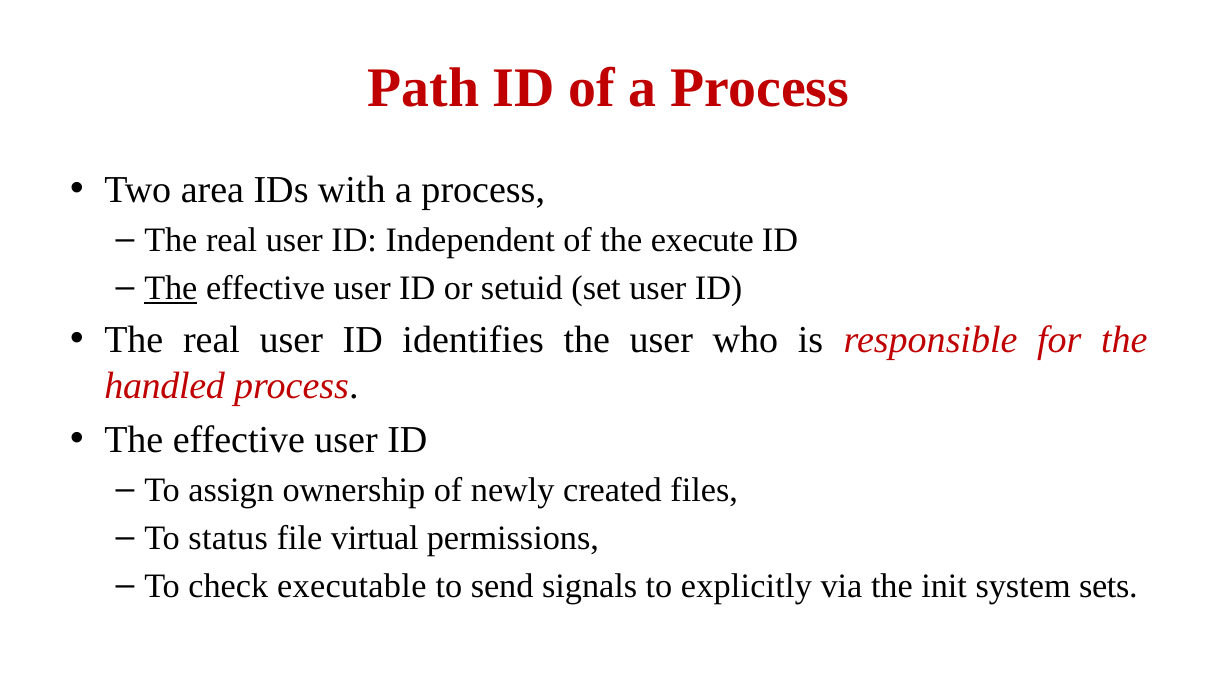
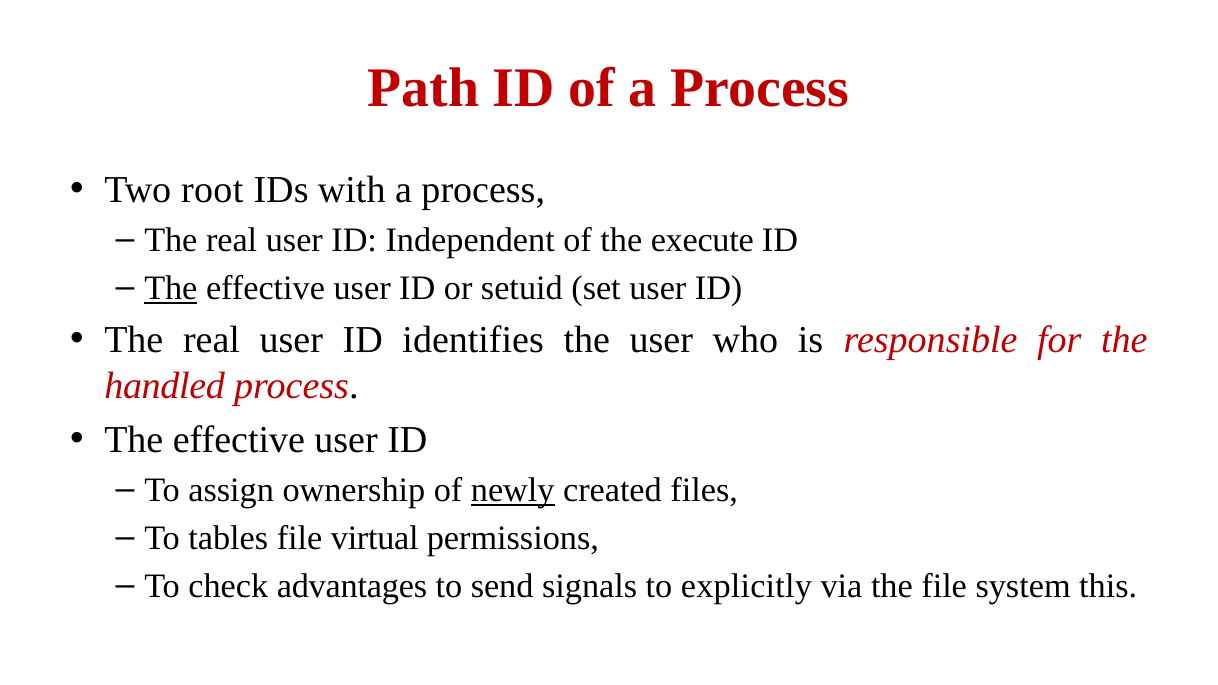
area: area -> root
newly underline: none -> present
status: status -> tables
executable: executable -> advantages
the init: init -> file
sets: sets -> this
